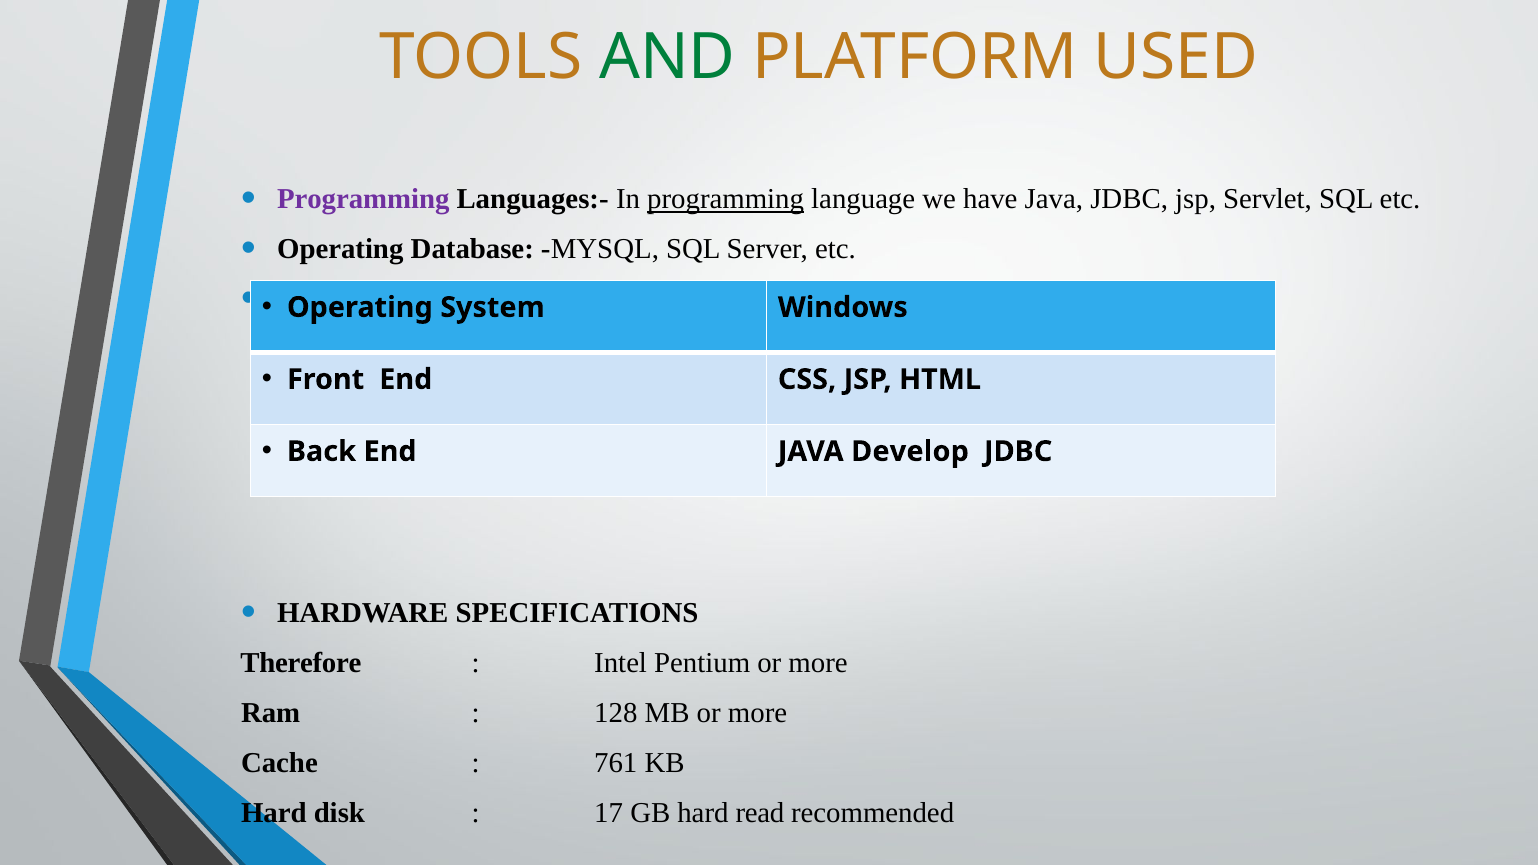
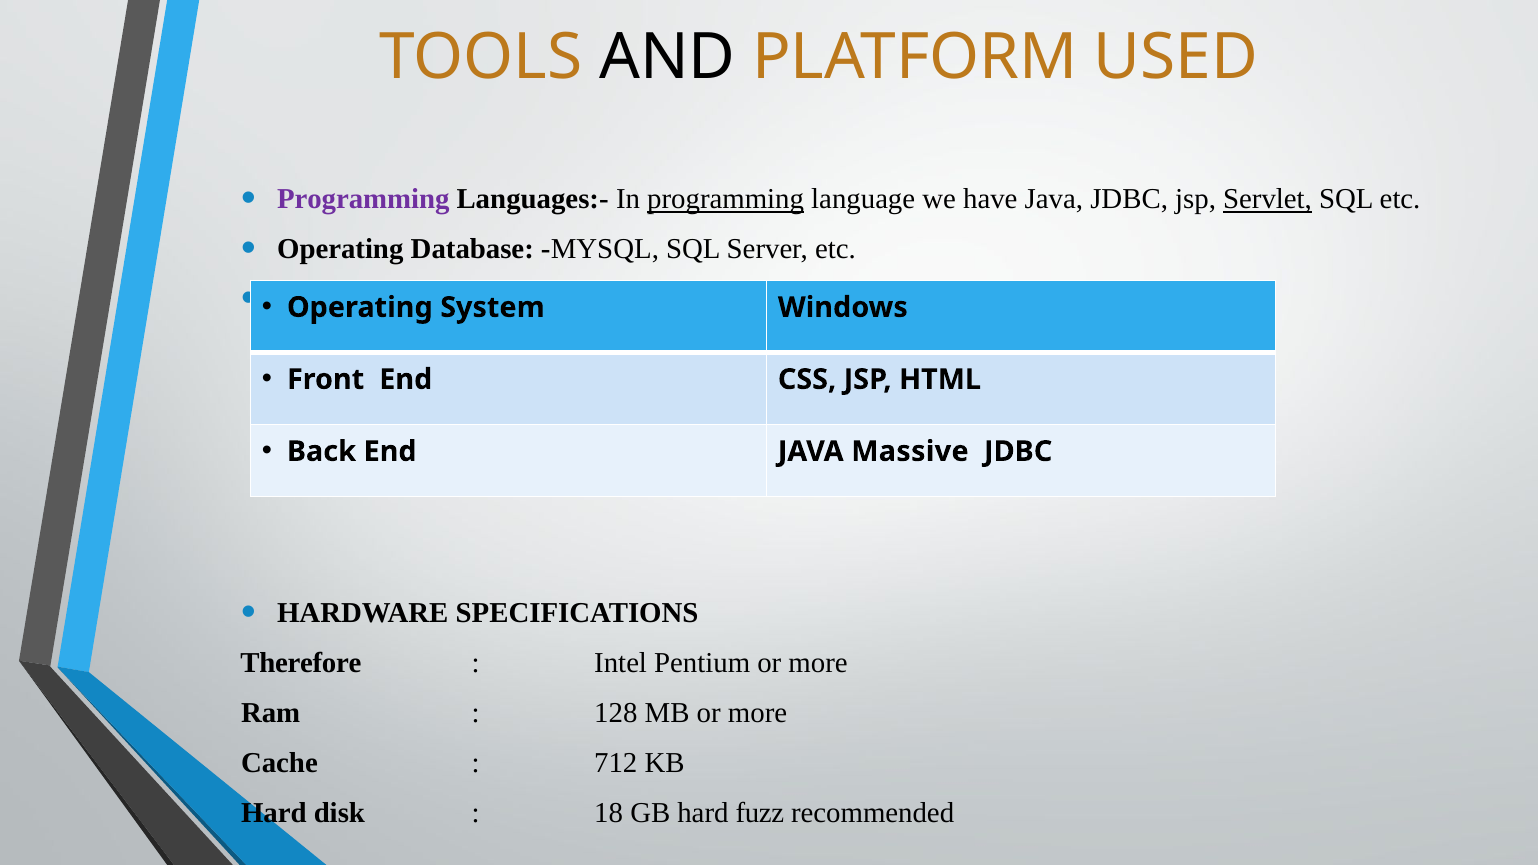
AND colour: green -> black
Servlet underline: none -> present
Develop: Develop -> Massive
761: 761 -> 712
17: 17 -> 18
read: read -> fuzz
